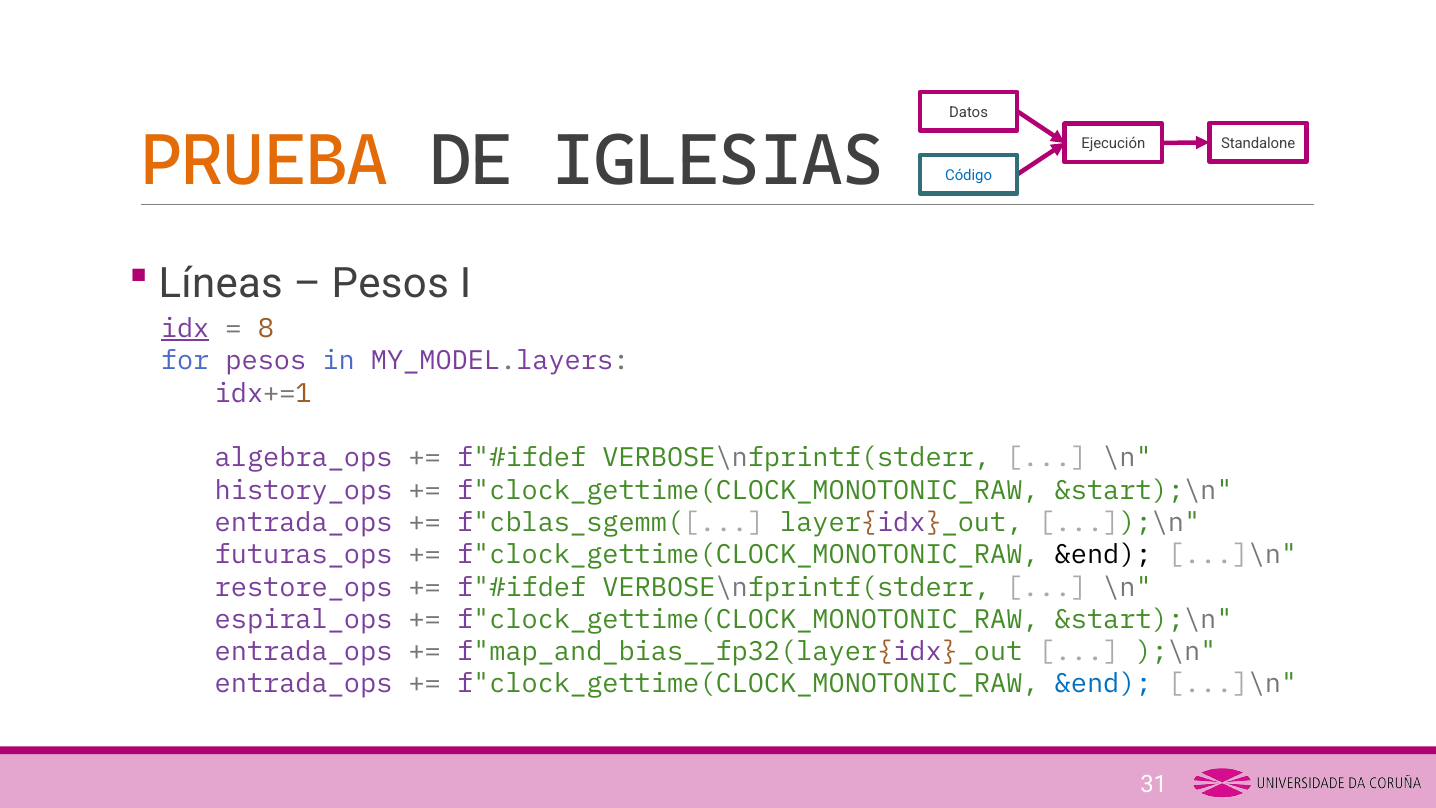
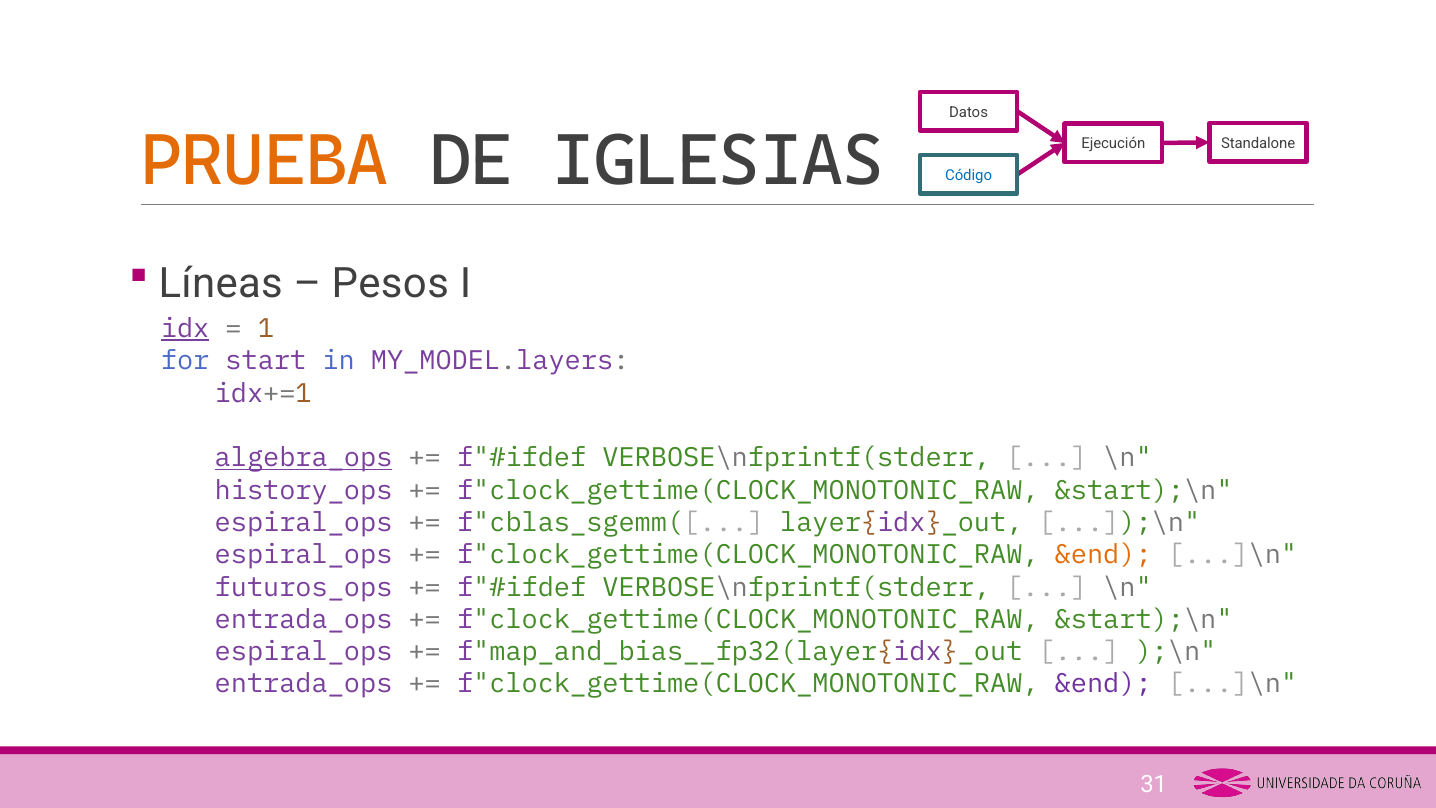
8: 8 -> 1
for pesos: pesos -> start
algebra_ops underline: none -> present
entrada_ops at (304, 522): entrada_ops -> espiral_ops
futuras_ops at (304, 555): futuras_ops -> espiral_ops
&end at (1103, 555) colour: black -> orange
restore_ops: restore_ops -> futuros_ops
espiral_ops at (304, 619): espiral_ops -> entrada_ops
entrada_ops at (304, 652): entrada_ops -> espiral_ops
&end at (1103, 684) colour: blue -> purple
